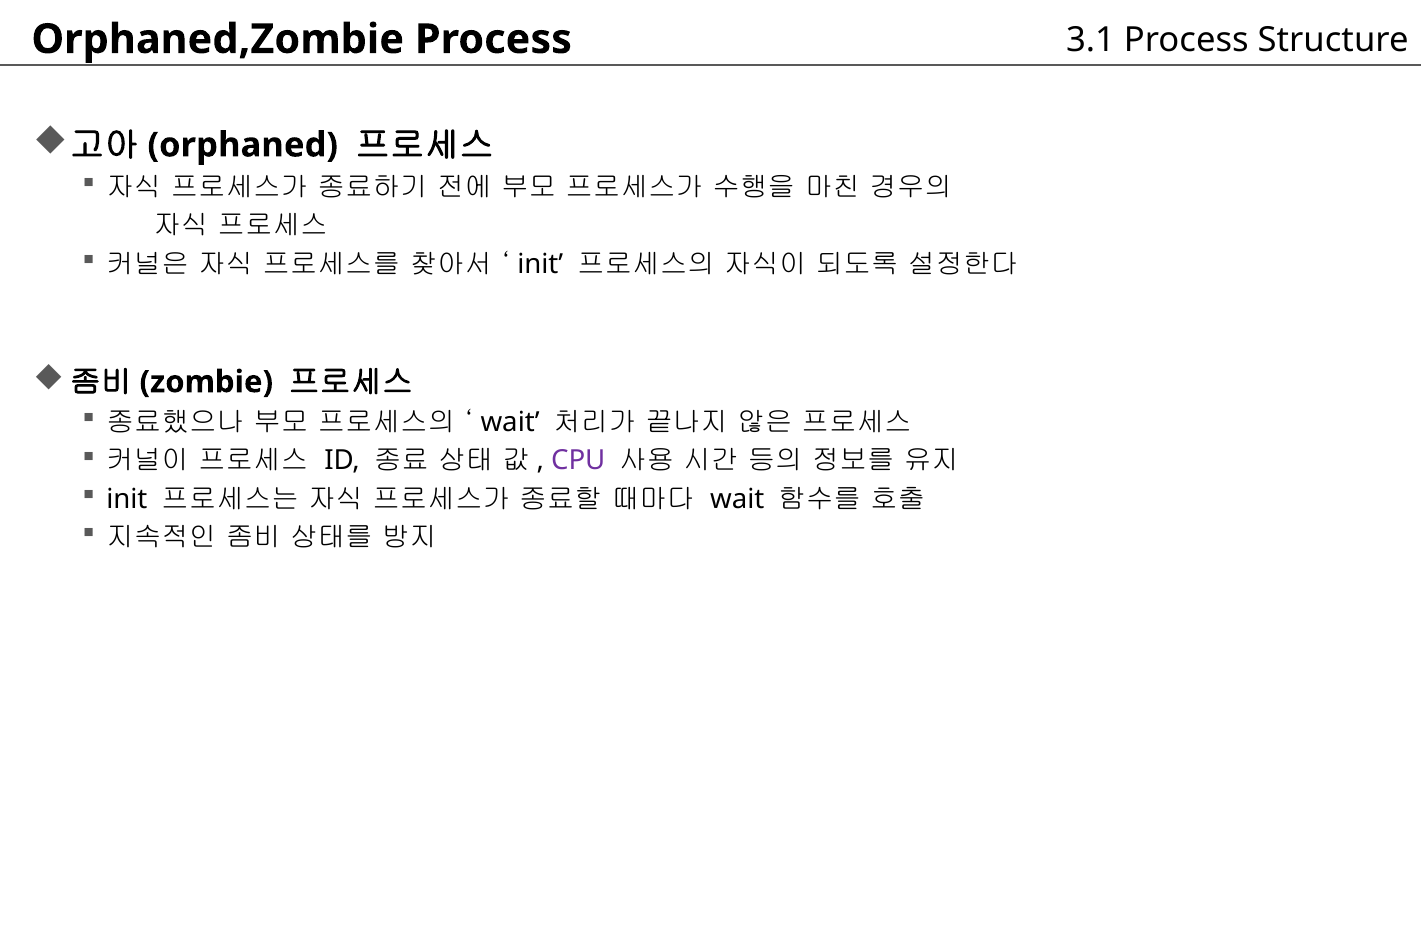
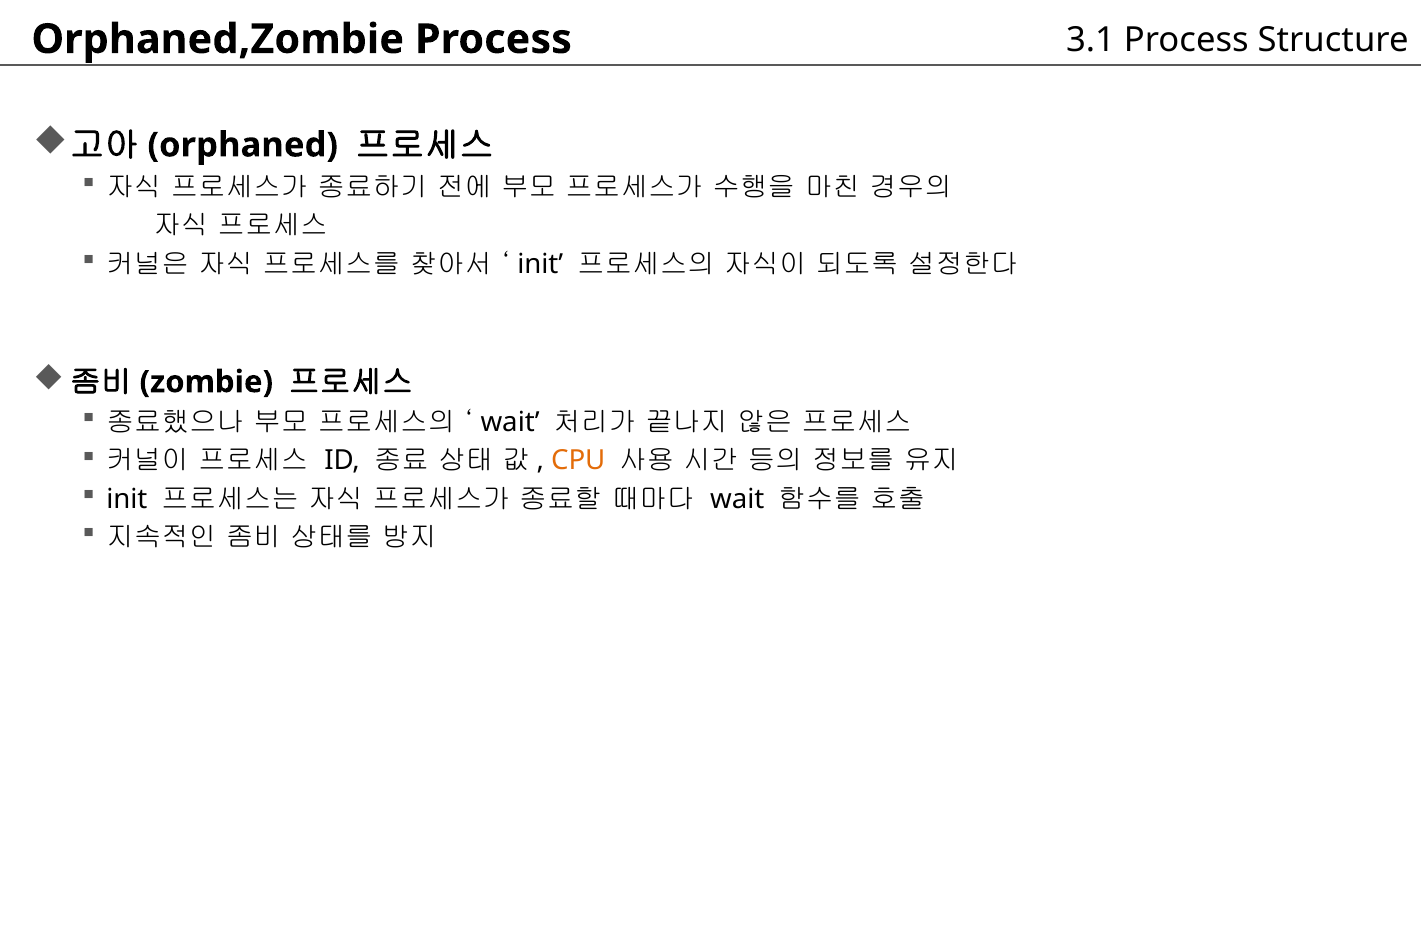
CPU colour: purple -> orange
